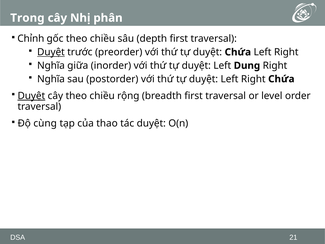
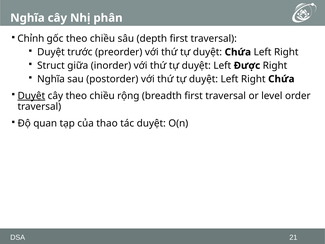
Trong at (27, 18): Trong -> Nghĩa
Duyệt at (51, 52) underline: present -> none
Nghĩa at (51, 66): Nghĩa -> Struct
Dung: Dung -> Được
cùng: cùng -> quan
